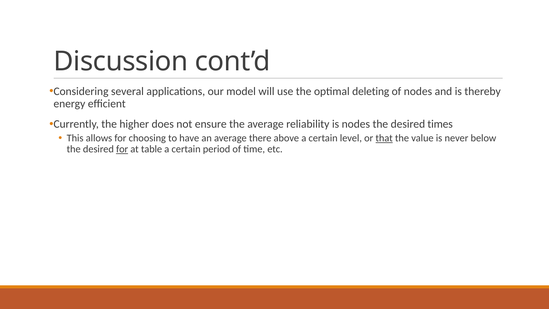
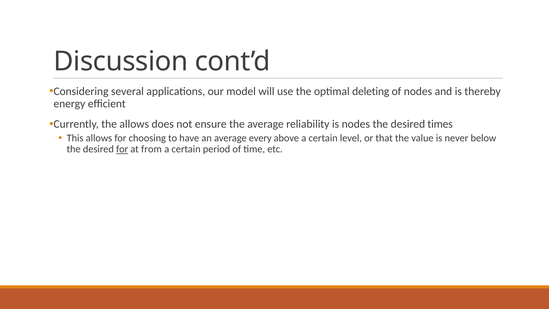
the higher: higher -> allows
there: there -> every
that underline: present -> none
table: table -> from
